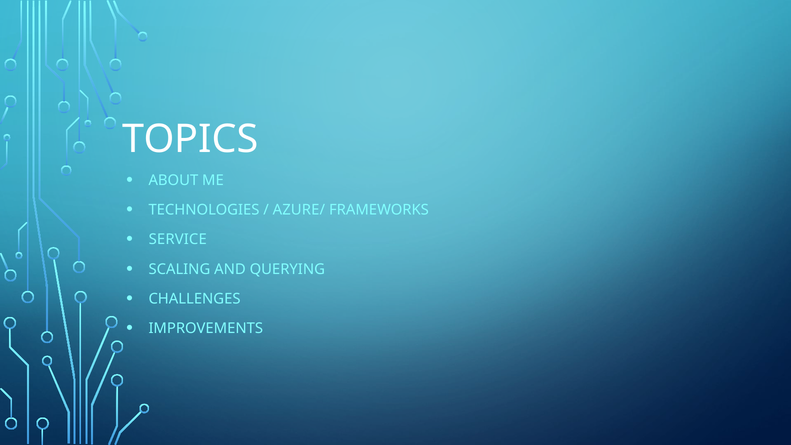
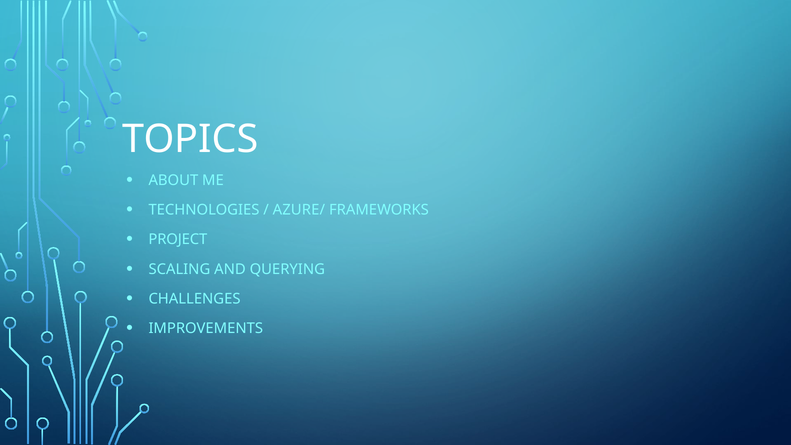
SERVICE: SERVICE -> PROJECT
